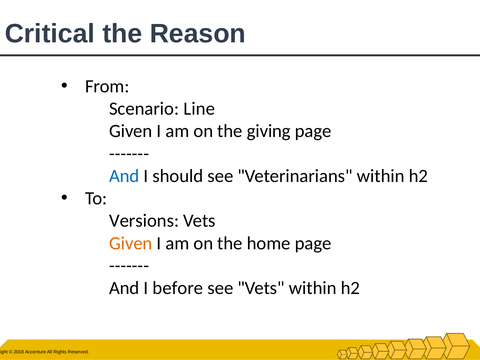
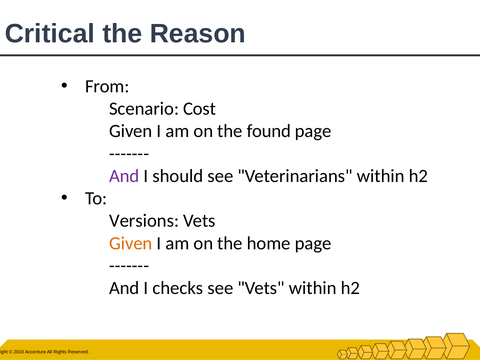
Line: Line -> Cost
giving: giving -> found
And at (124, 176) colour: blue -> purple
before: before -> checks
